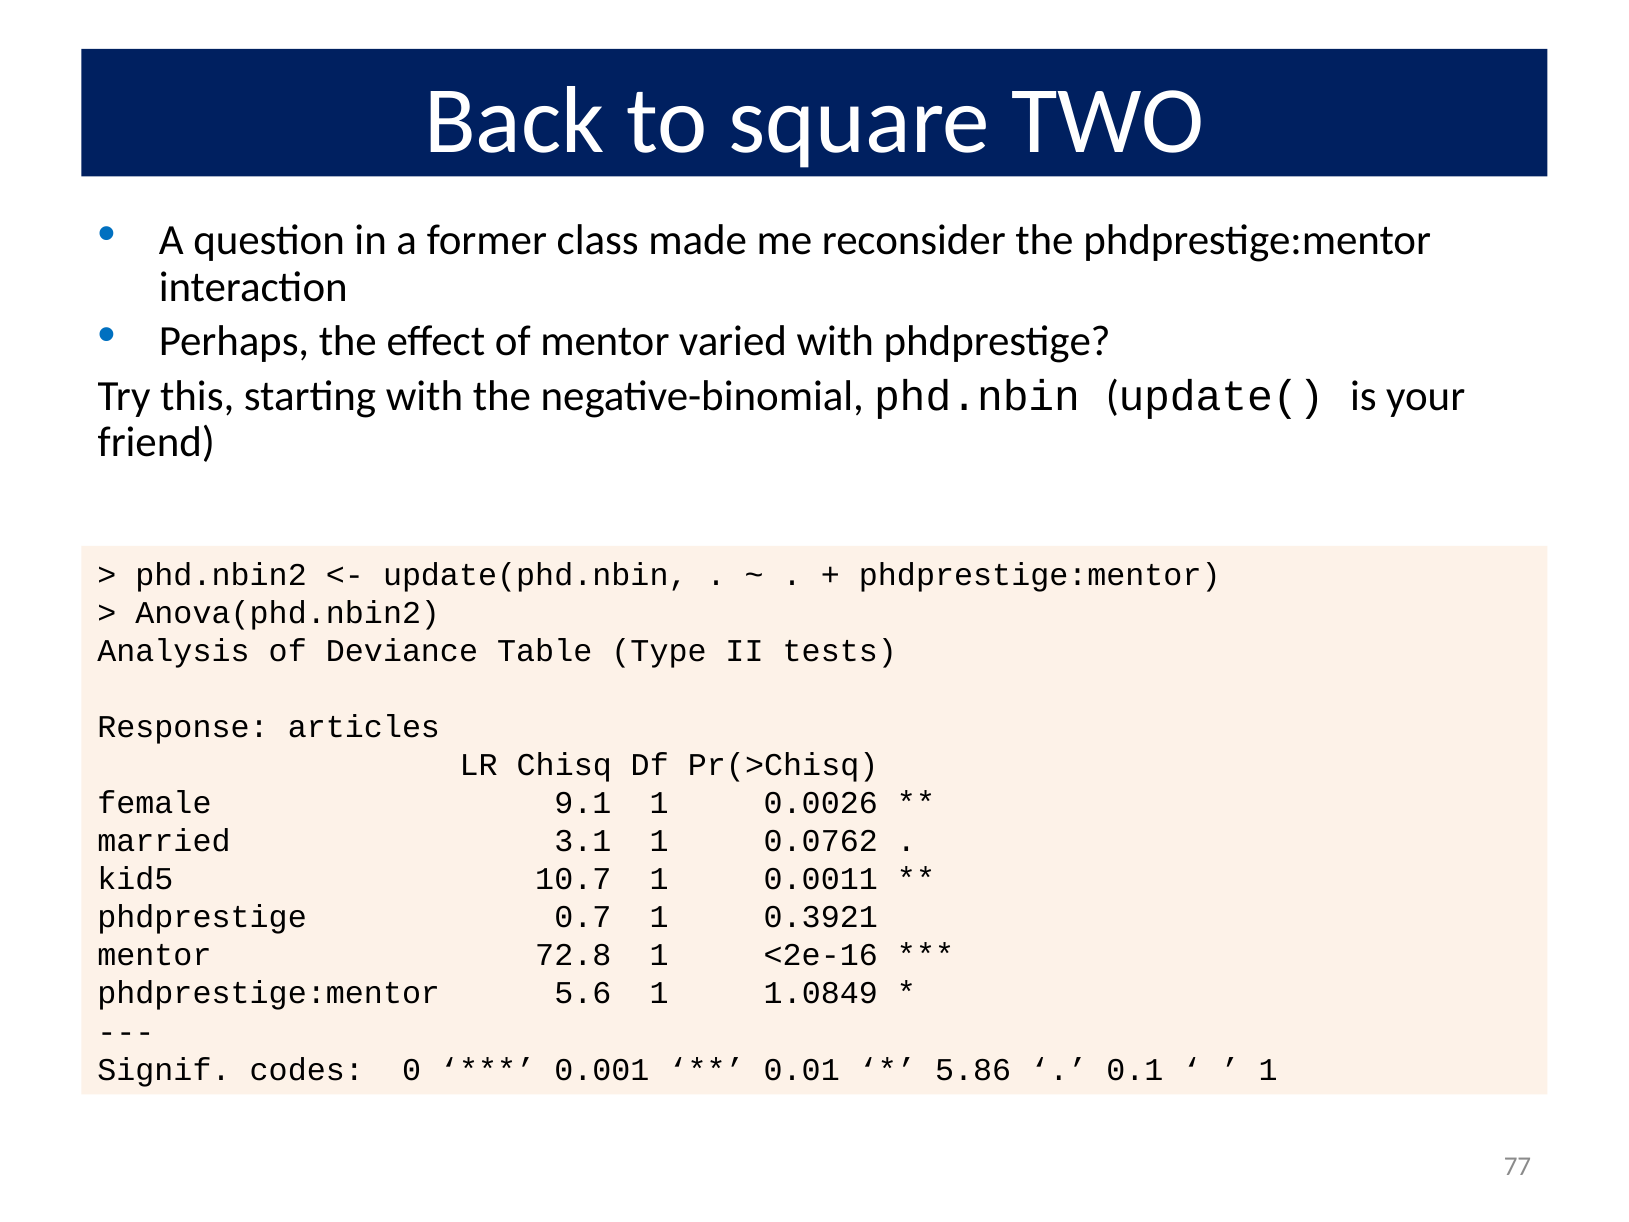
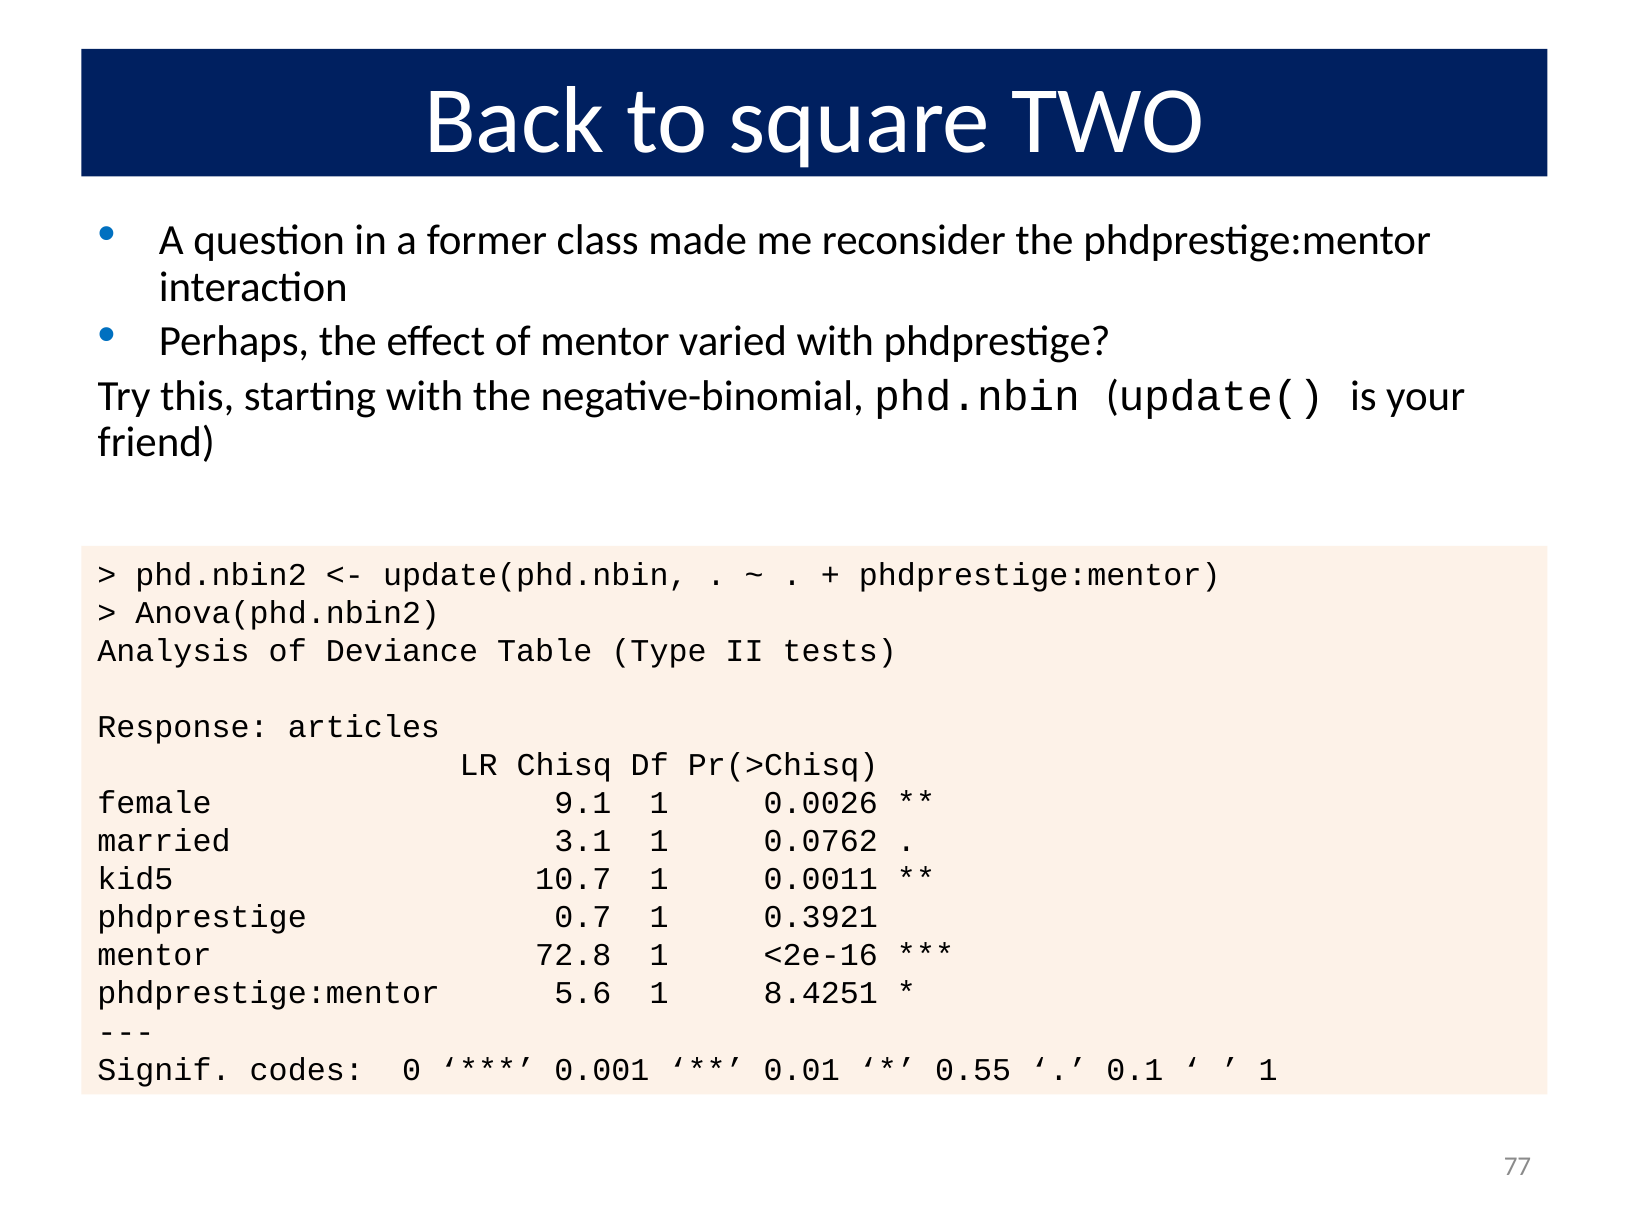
1.0849: 1.0849 -> 8.4251
5.86: 5.86 -> 0.55
